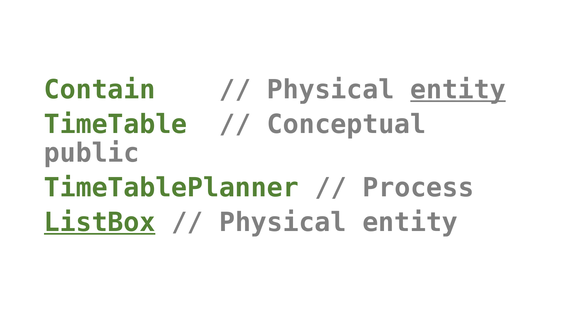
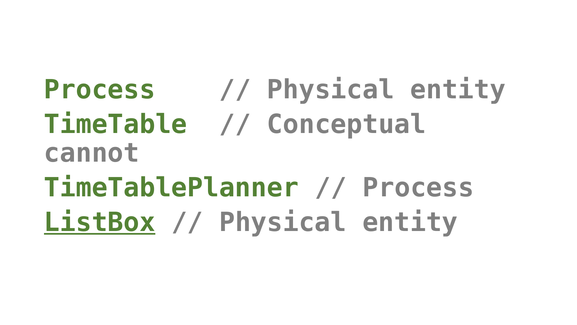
Contain at (100, 90): Contain -> Process
entity at (458, 90) underline: present -> none
public: public -> cannot
